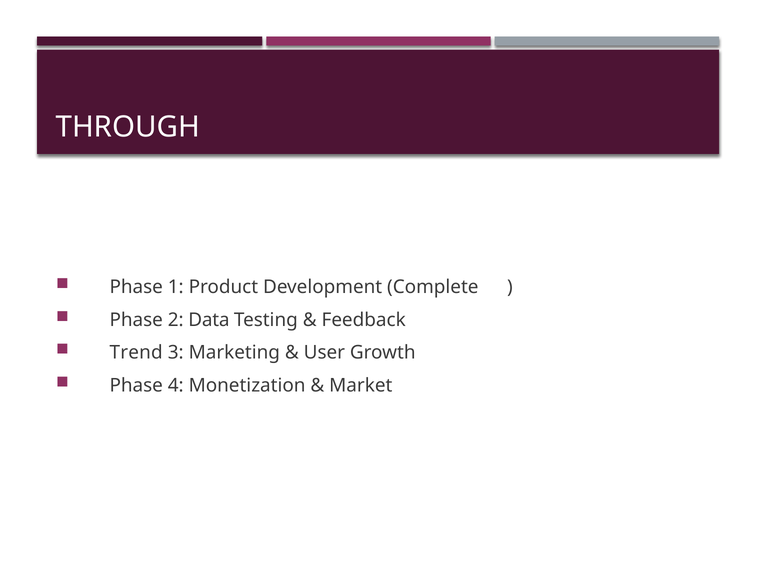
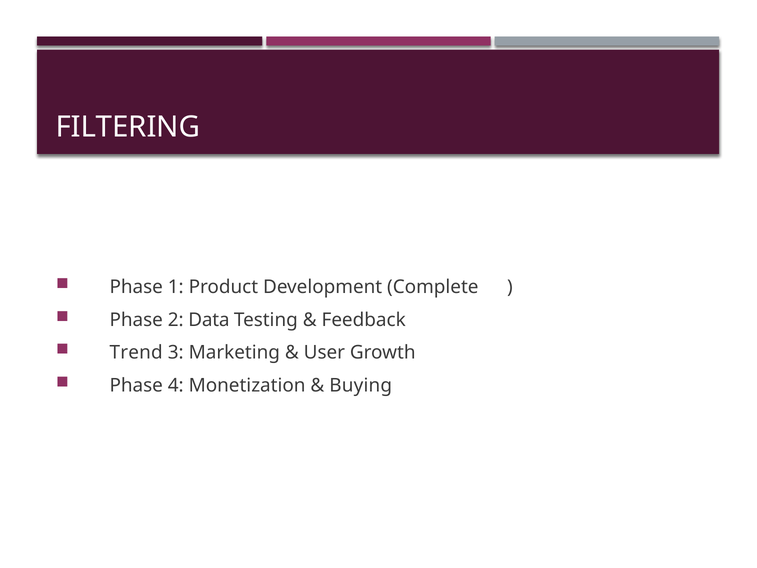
THROUGH: THROUGH -> FILTERING
Market: Market -> Buying
